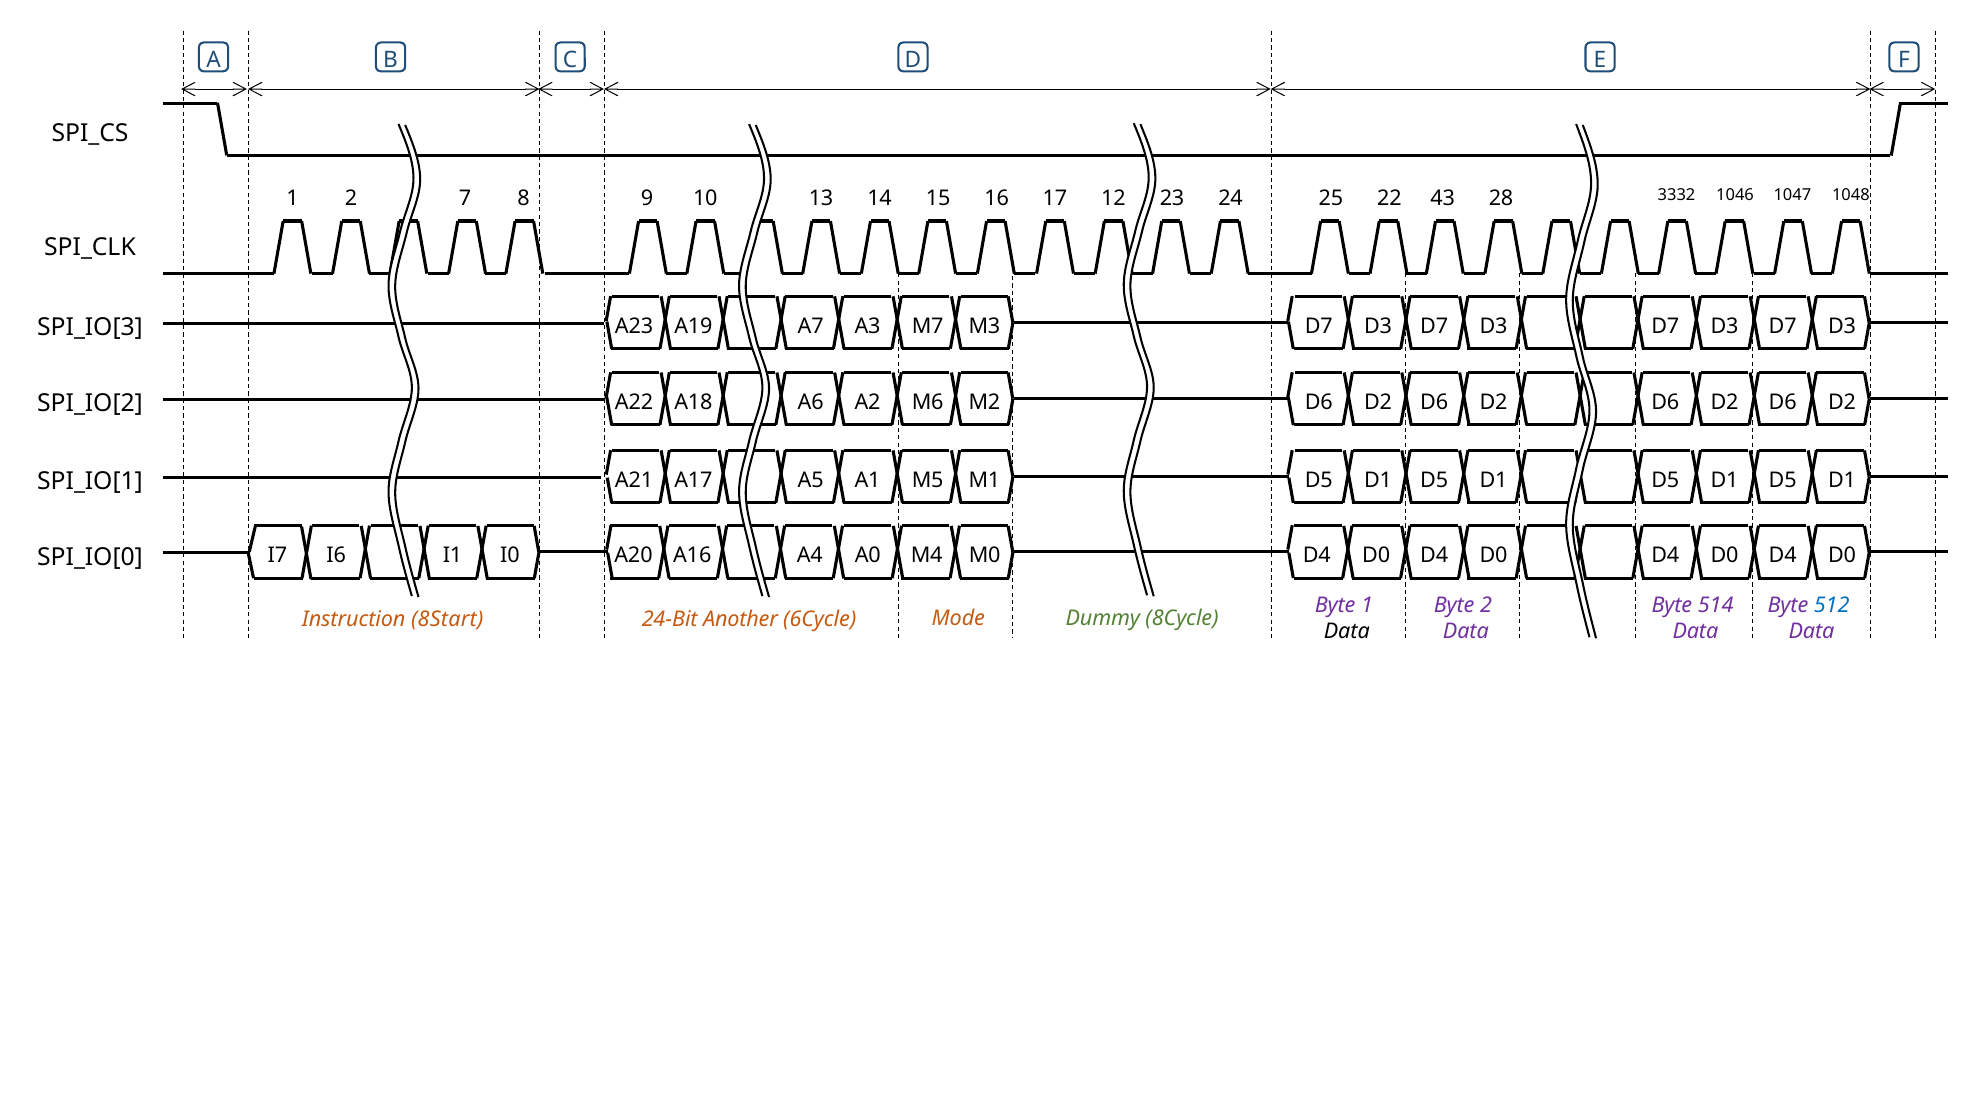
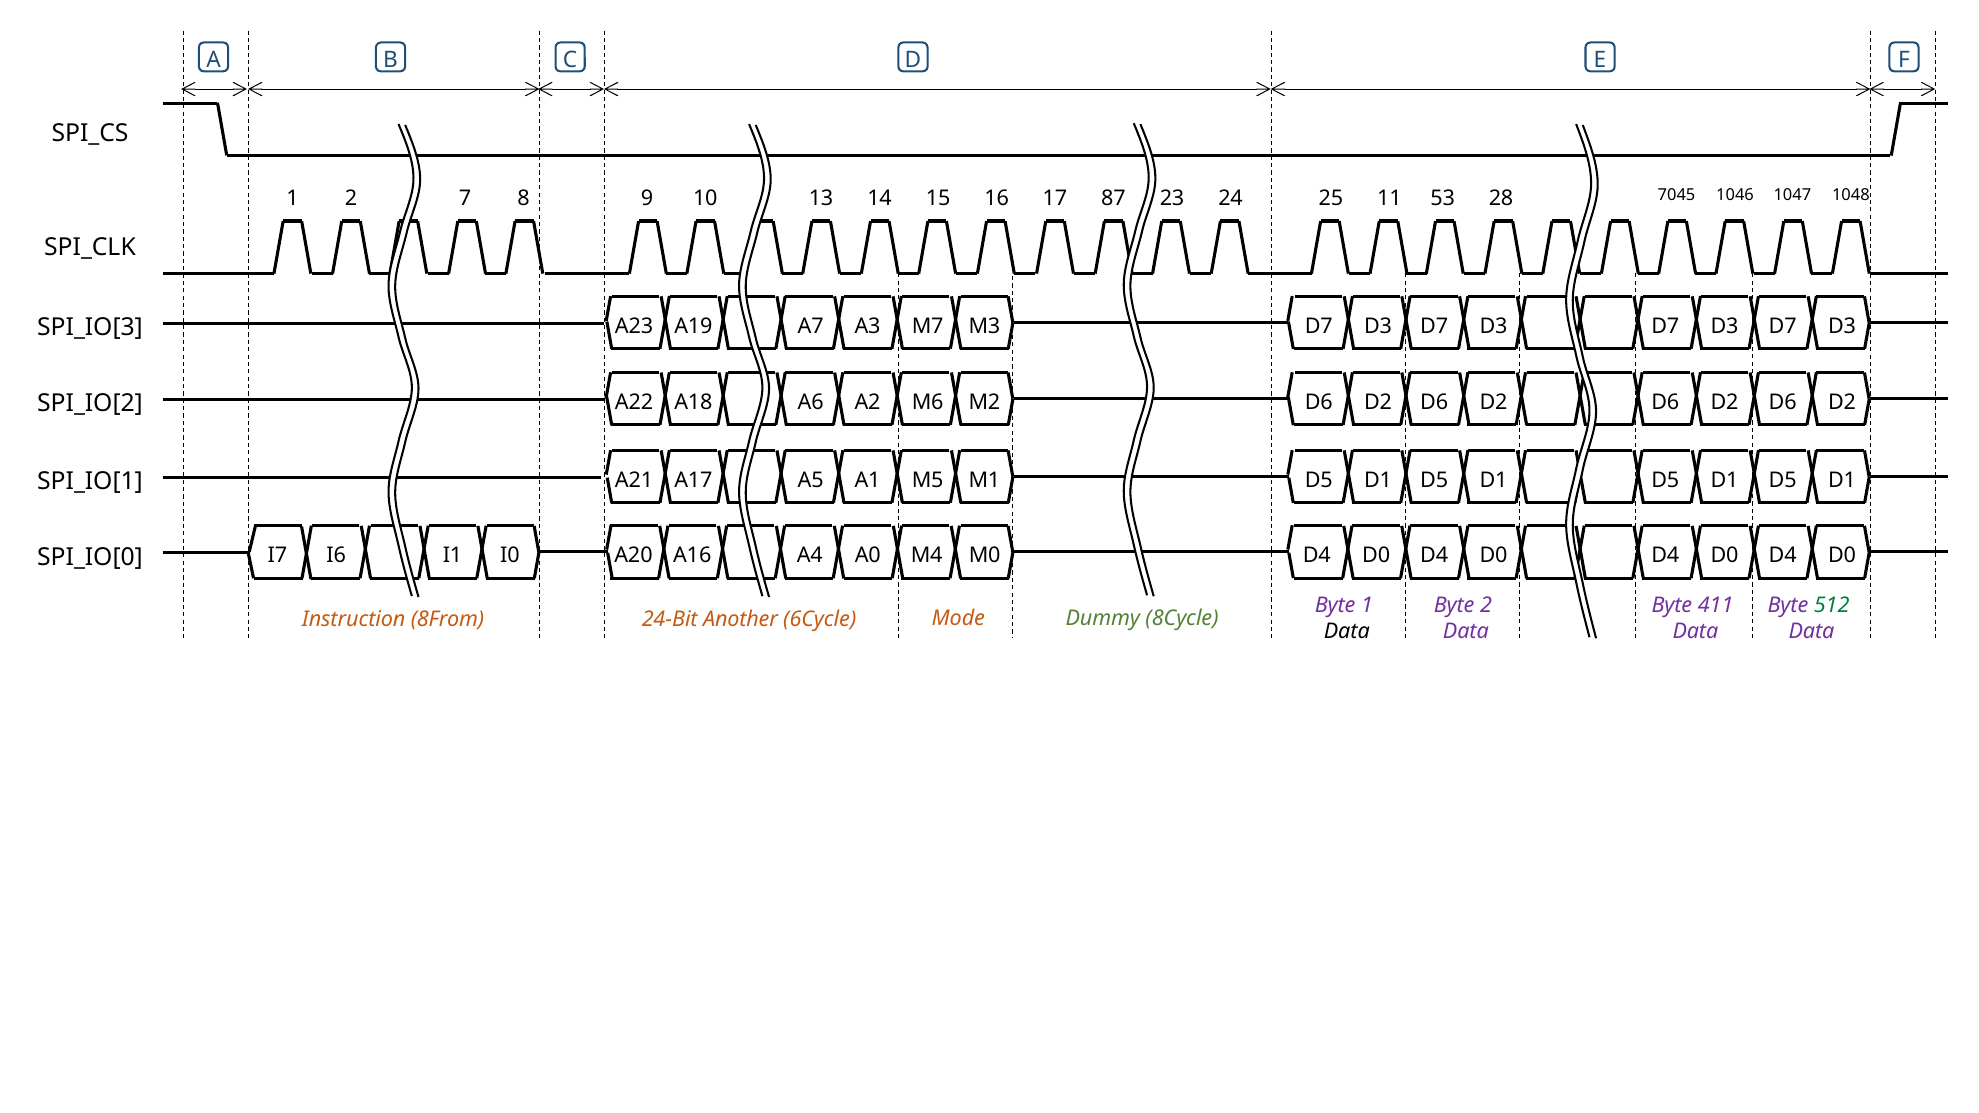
12: 12 -> 87
22: 22 -> 11
43: 43 -> 53
3332: 3332 -> 7045
514: 514 -> 411
512 colour: blue -> green
8Start: 8Start -> 8From
